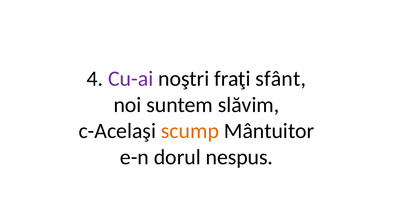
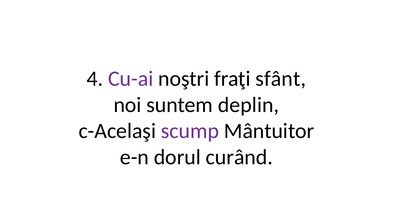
slăvim: slăvim -> deplin
scump colour: orange -> purple
nespus: nespus -> curând
